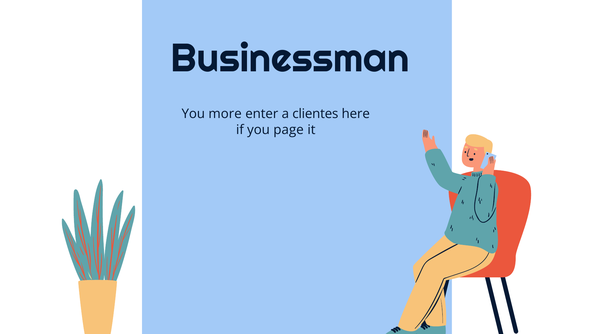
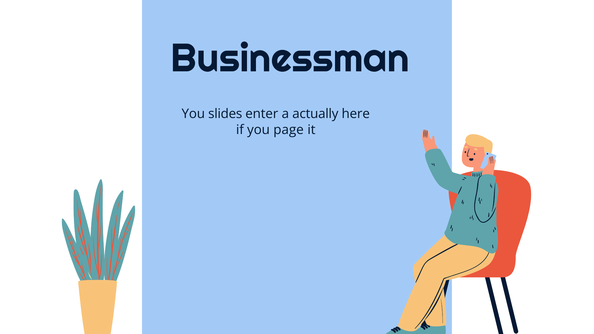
more: more -> slides
clientes: clientes -> actually
